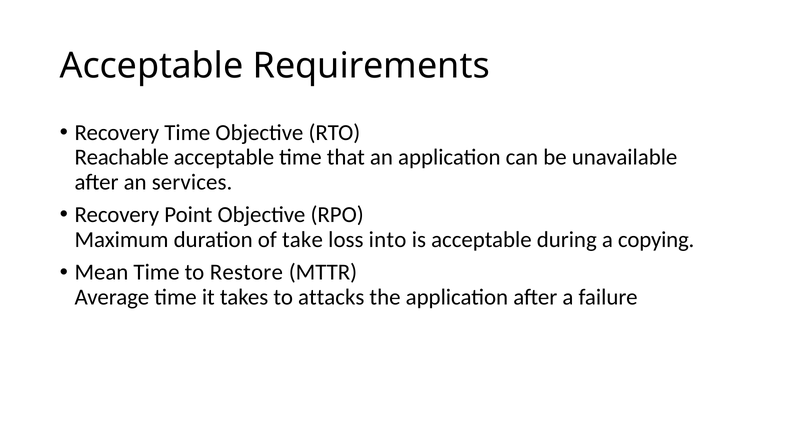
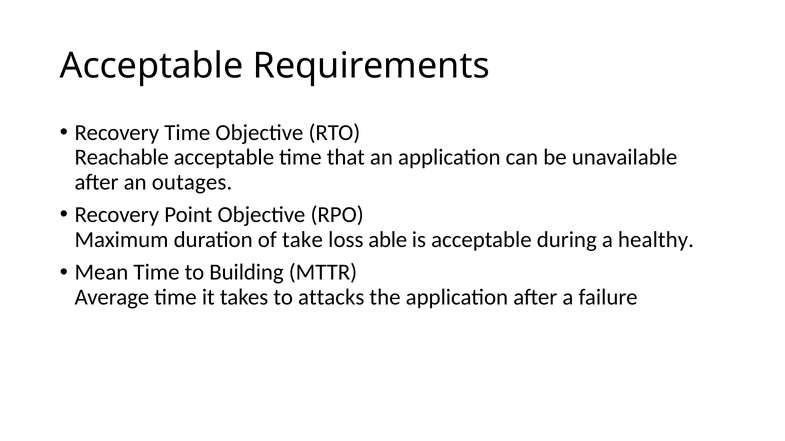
services: services -> outages
into: into -> able
copying: copying -> healthy
Restore: Restore -> Building
